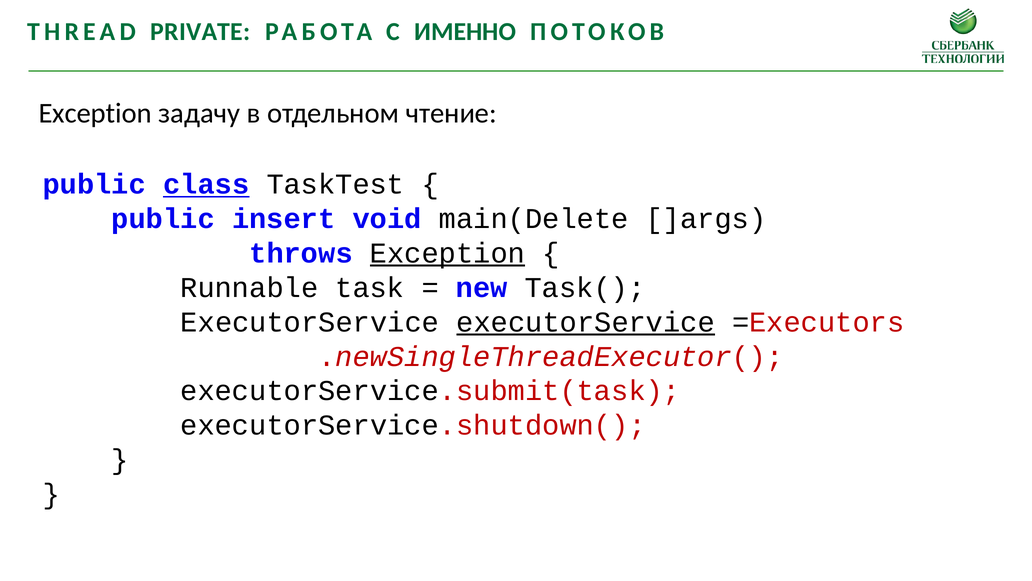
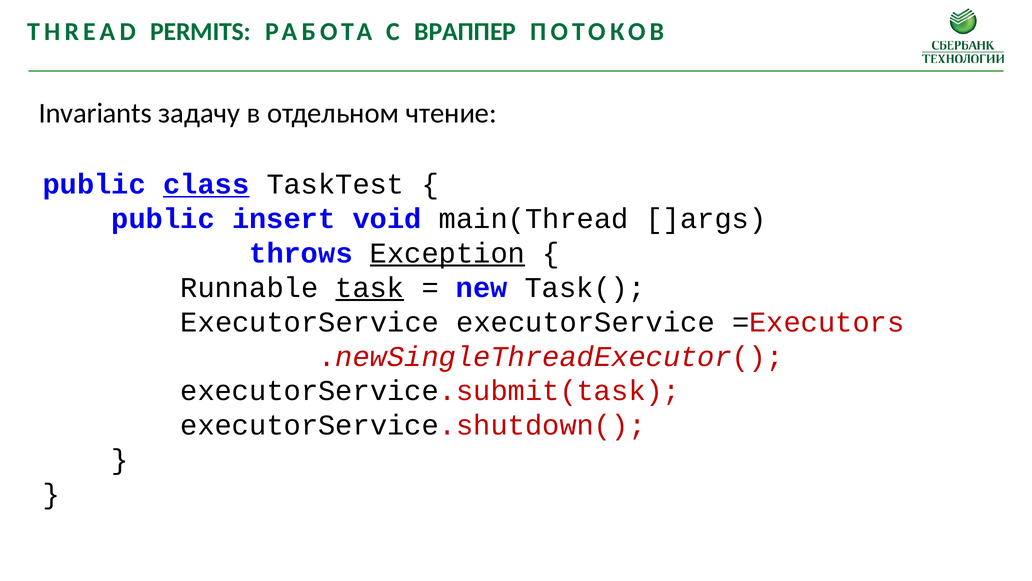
PRIVATE: PRIVATE -> PERMITS
ИМЕННО: ИМЕННО -> ВРАППЕР
Exception at (95, 113): Exception -> Invariants
main(Delete: main(Delete -> main(Thread
task underline: none -> present
executorService at (586, 322) underline: present -> none
